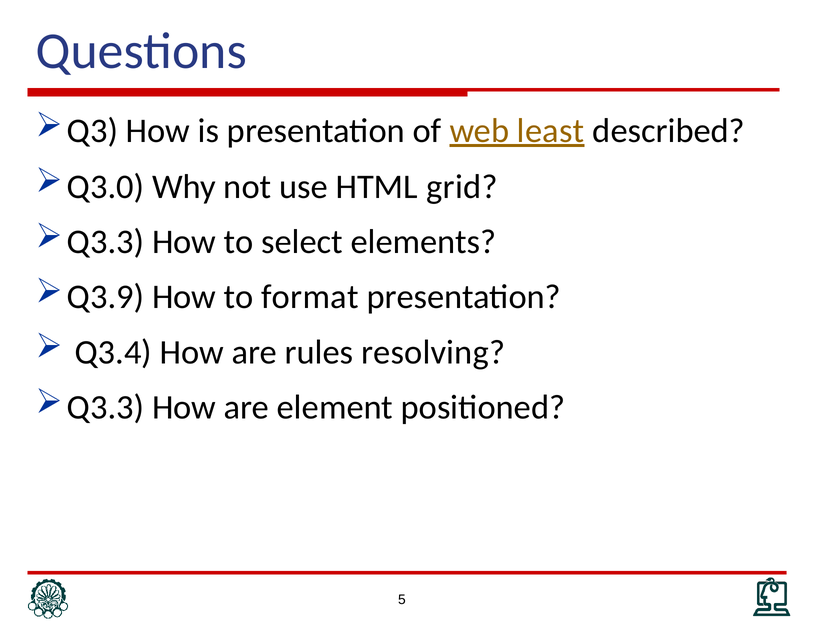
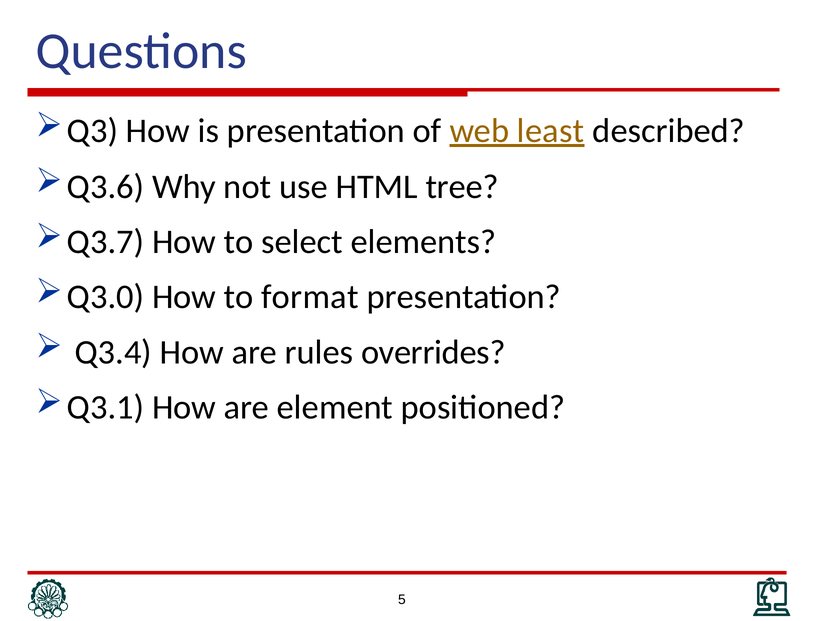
Q3.0: Q3.0 -> Q3.6
grid: grid -> tree
Q3.3 at (106, 242): Q3.3 -> Q3.7
Q3.9: Q3.9 -> Q3.0
resolving: resolving -> overrides
Q3.3 at (106, 407): Q3.3 -> Q3.1
